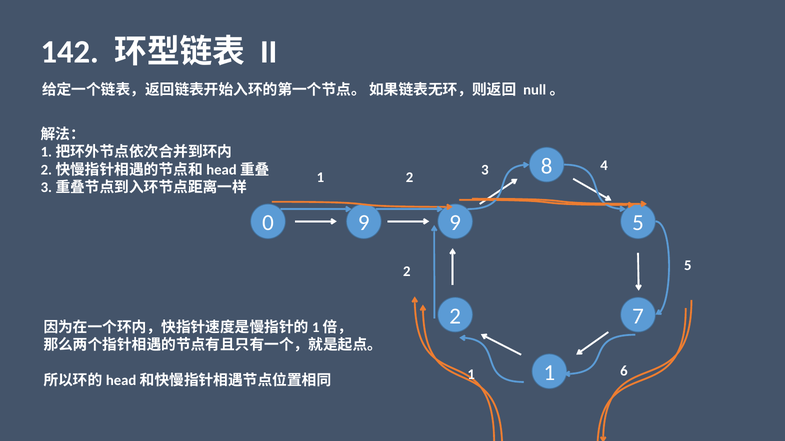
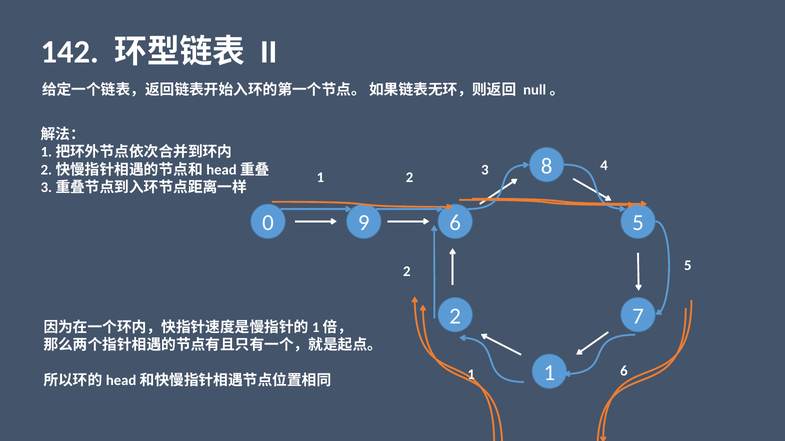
9 9: 9 -> 6
